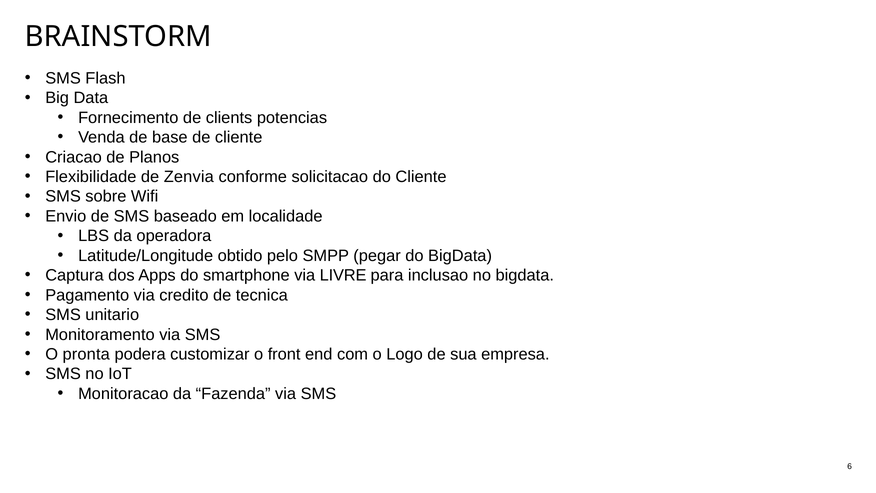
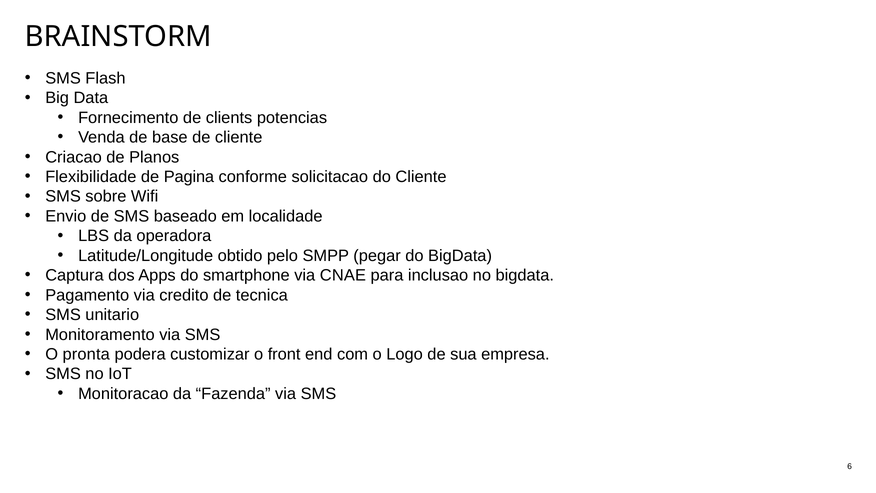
Zenvia: Zenvia -> Pagina
LIVRE: LIVRE -> CNAE
